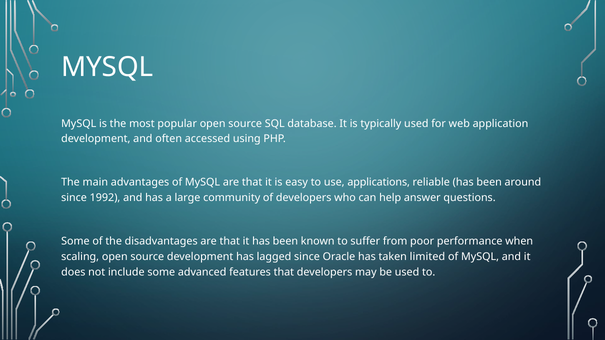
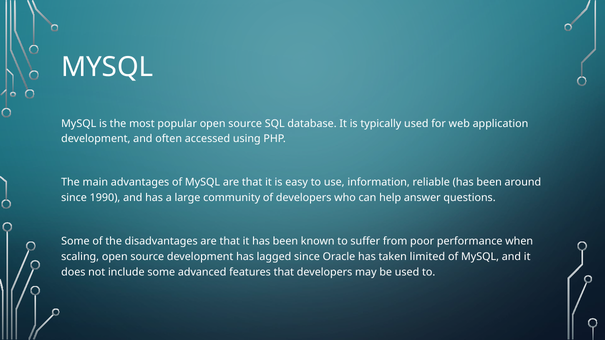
applications: applications -> information
1992: 1992 -> 1990
